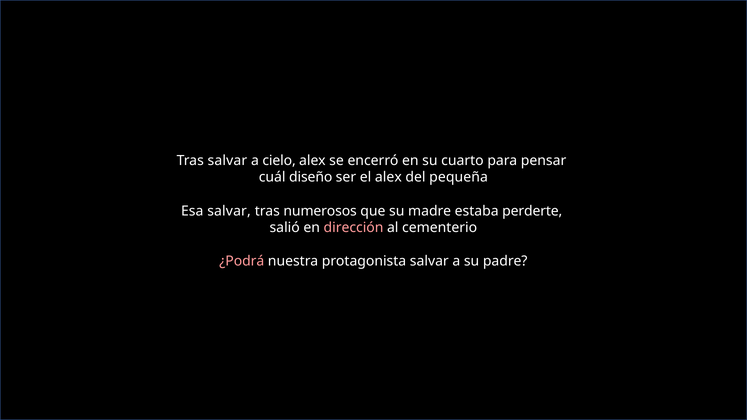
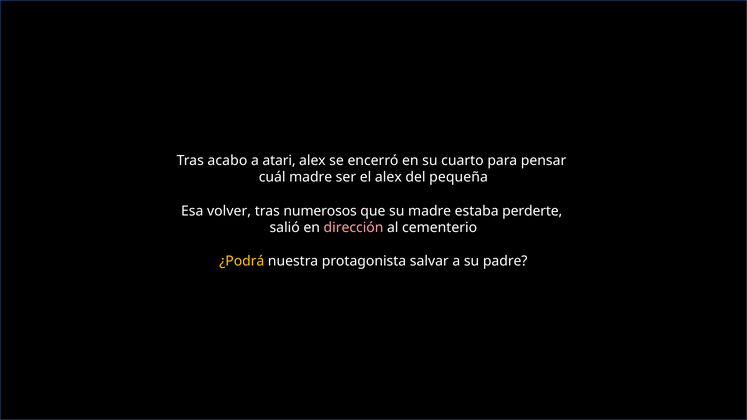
Tras salvar: salvar -> acabo
cielo: cielo -> atari
cuál diseño: diseño -> madre
Esa salvar: salvar -> volver
¿Podrá colour: pink -> yellow
